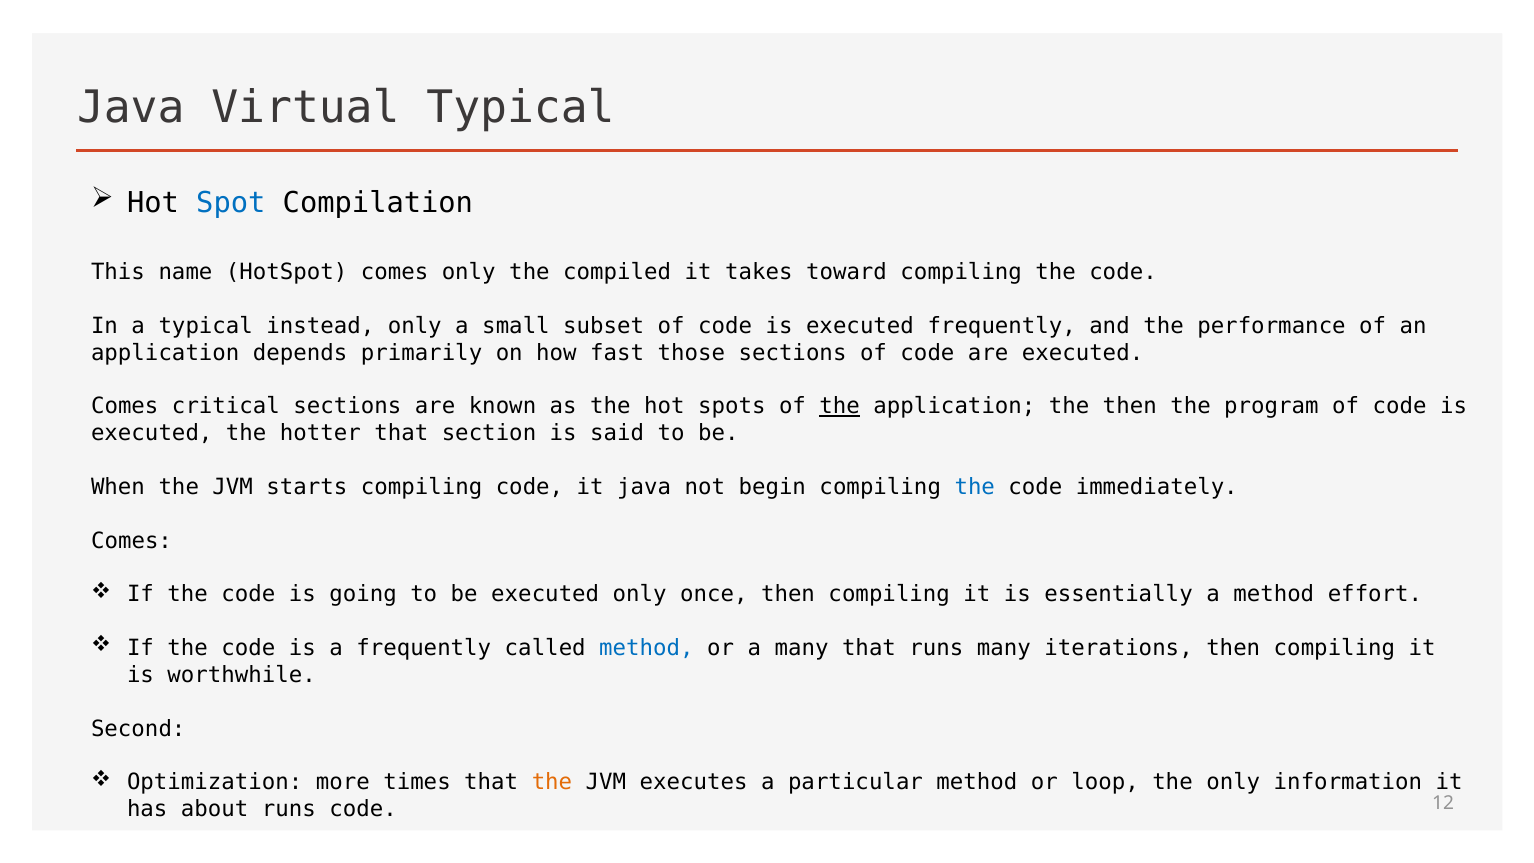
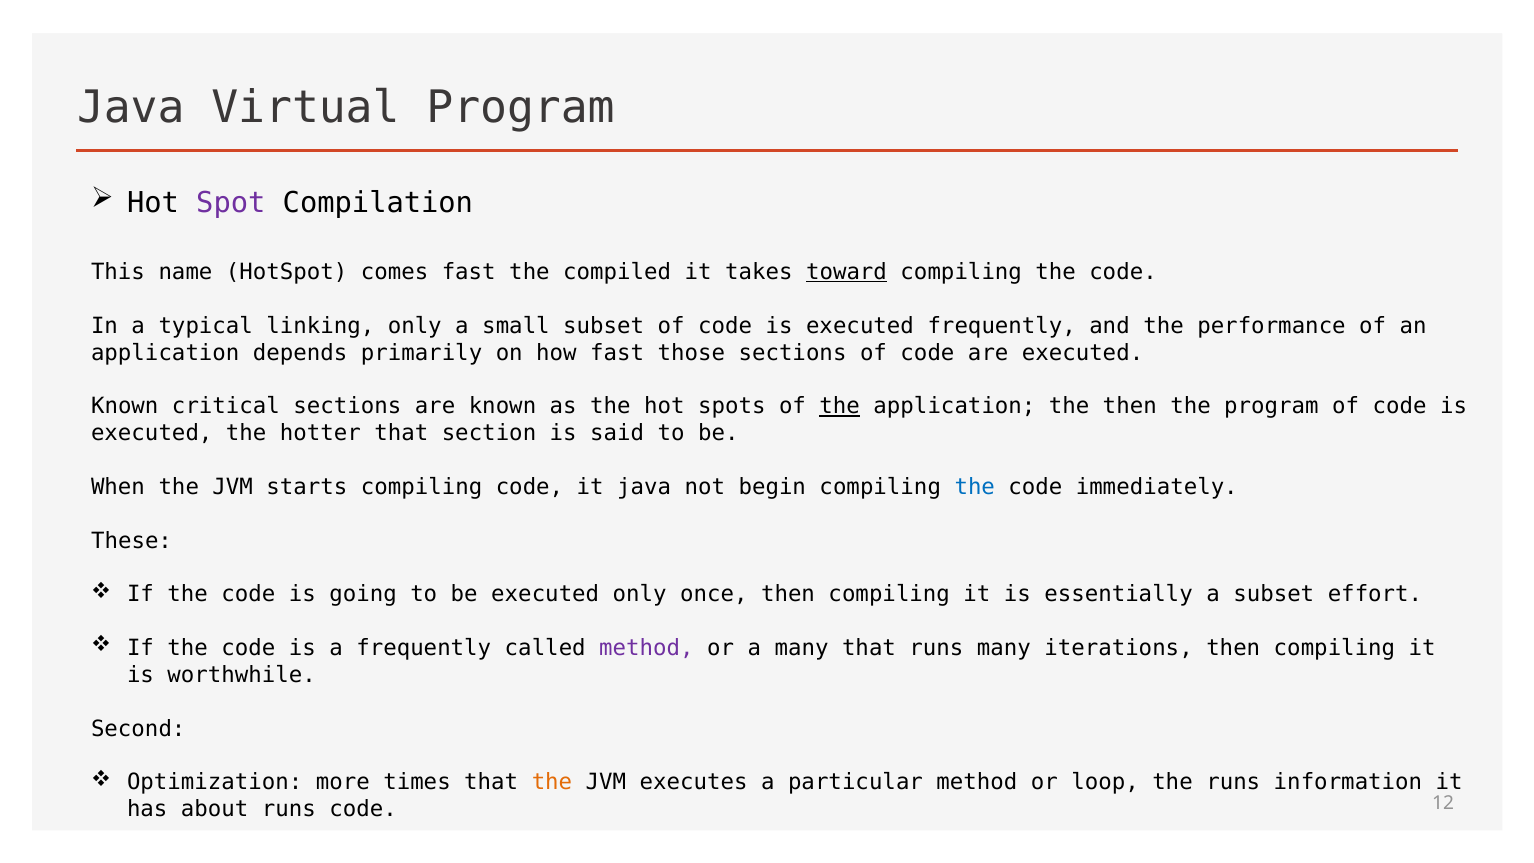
Virtual Typical: Typical -> Program
Spot colour: blue -> purple
comes only: only -> fast
toward underline: none -> present
instead: instead -> linking
Comes at (125, 406): Comes -> Known
Comes at (132, 541): Comes -> These
a method: method -> subset
method at (646, 648) colour: blue -> purple
the only: only -> runs
